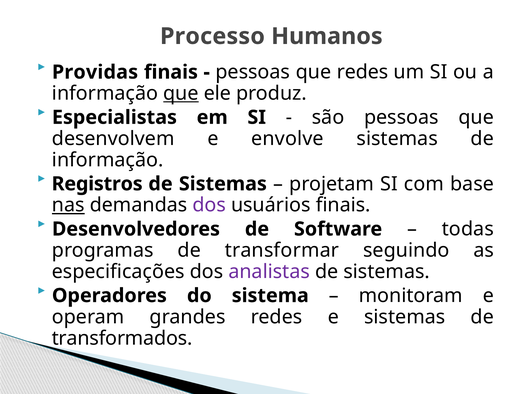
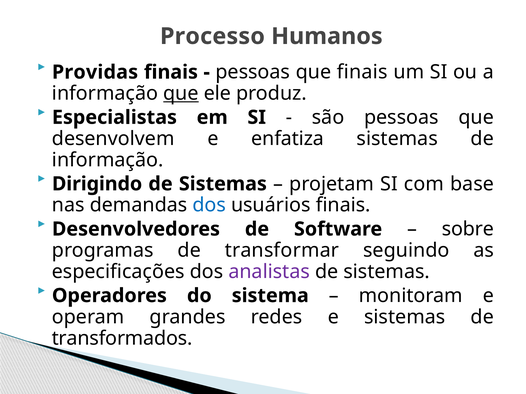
que redes: redes -> finais
envolve: envolve -> enfatiza
Registros: Registros -> Dirigindo
nas underline: present -> none
dos at (209, 205) colour: purple -> blue
todas: todas -> sobre
